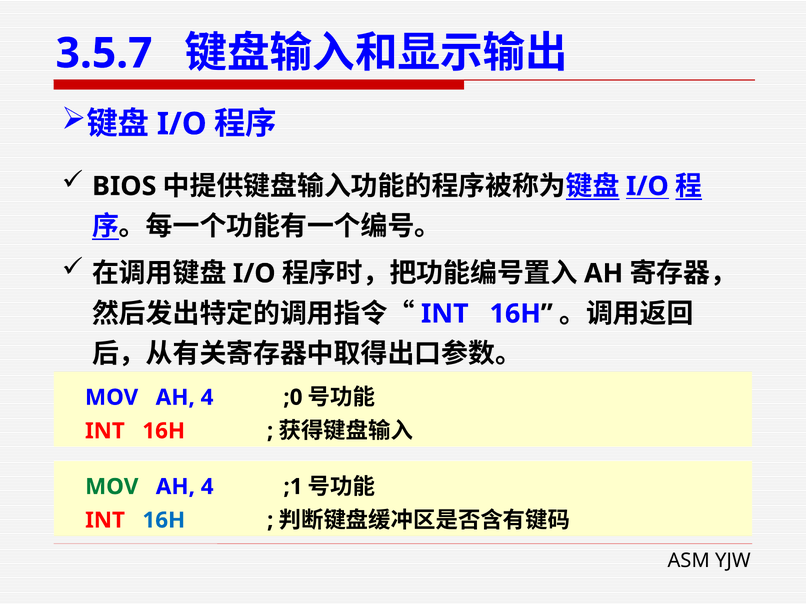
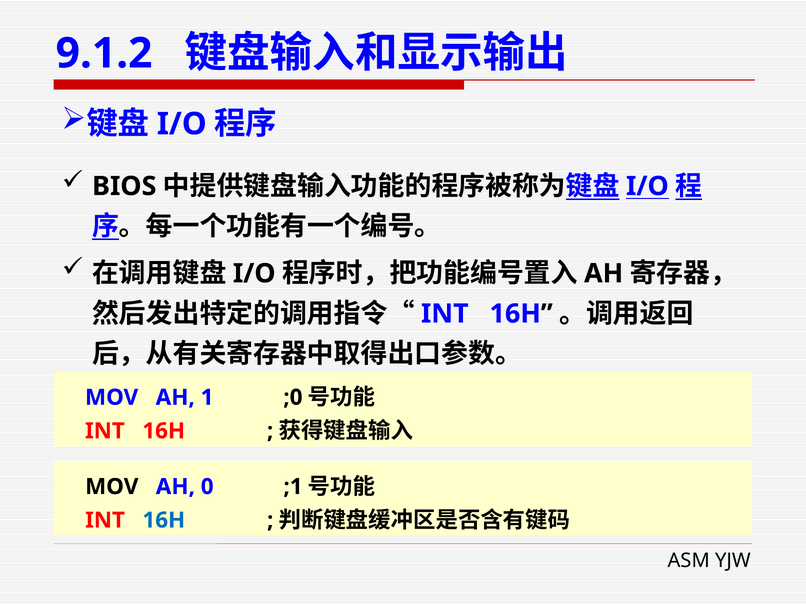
3.5.7: 3.5.7 -> 9.1.2
4 at (207, 398): 4 -> 1
MOV at (112, 487) colour: green -> black
4 at (207, 487): 4 -> 0
